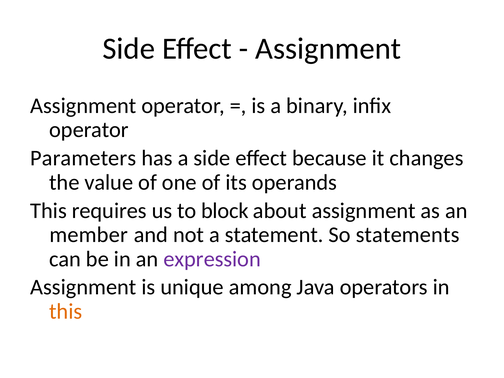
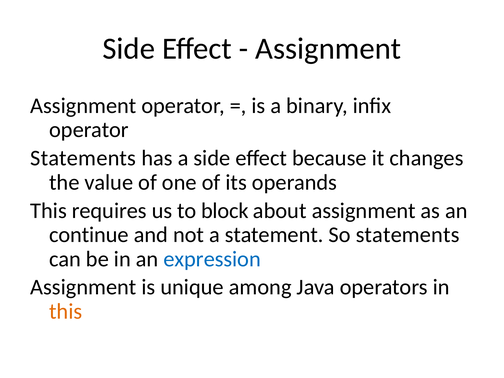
Parameters at (83, 158): Parameters -> Statements
member: member -> continue
expression colour: purple -> blue
